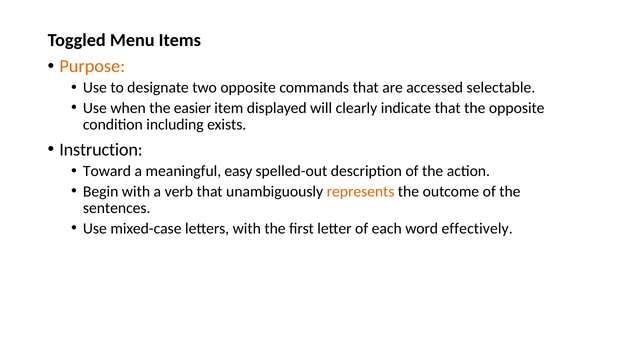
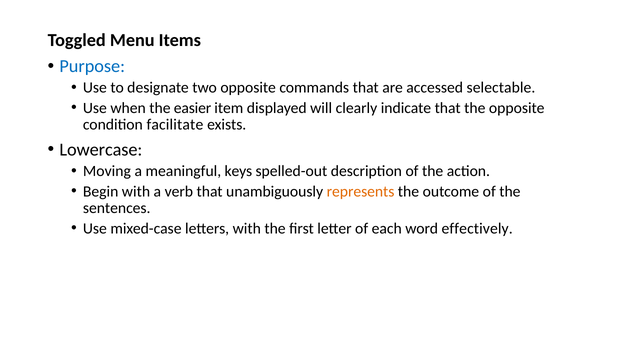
Purpose colour: orange -> blue
including: including -> facilitate
Instruction: Instruction -> Lowercase
Toward: Toward -> Moving
easy: easy -> keys
